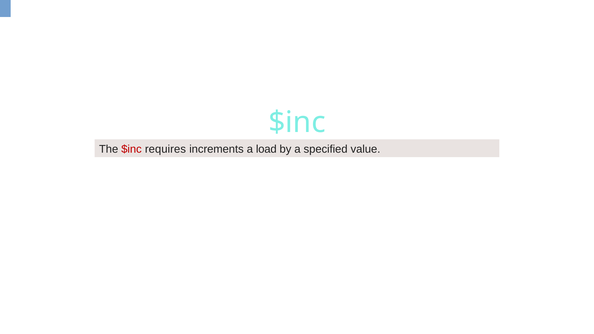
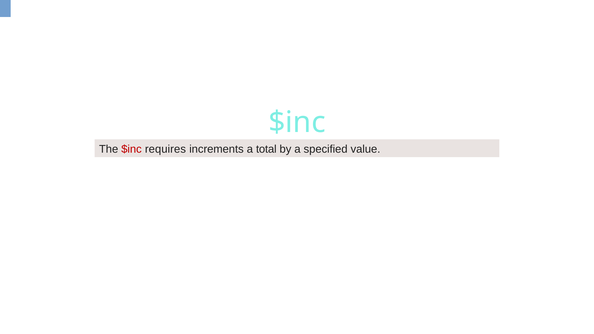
load: load -> total
